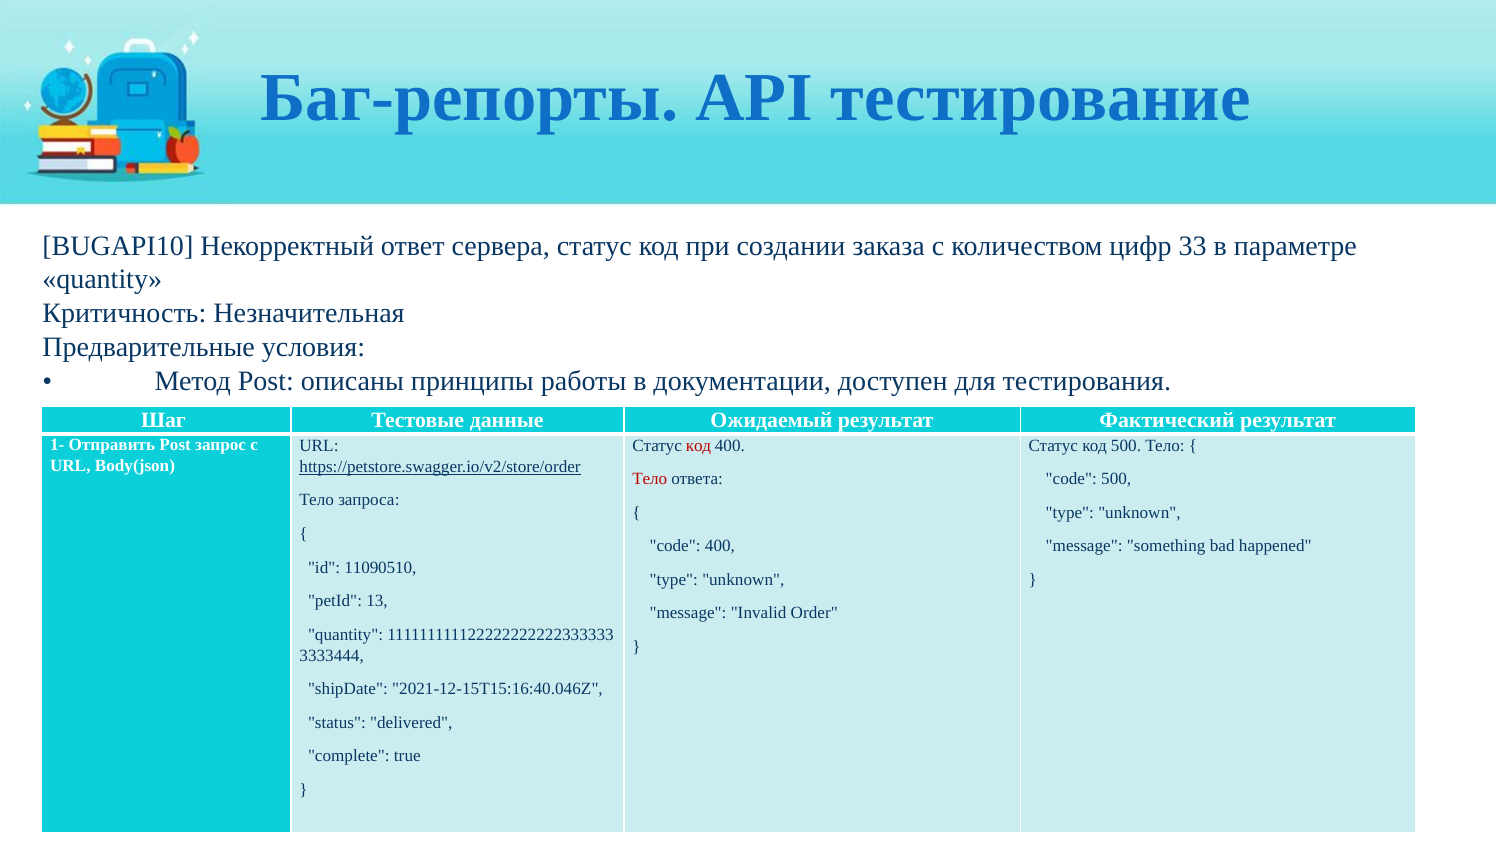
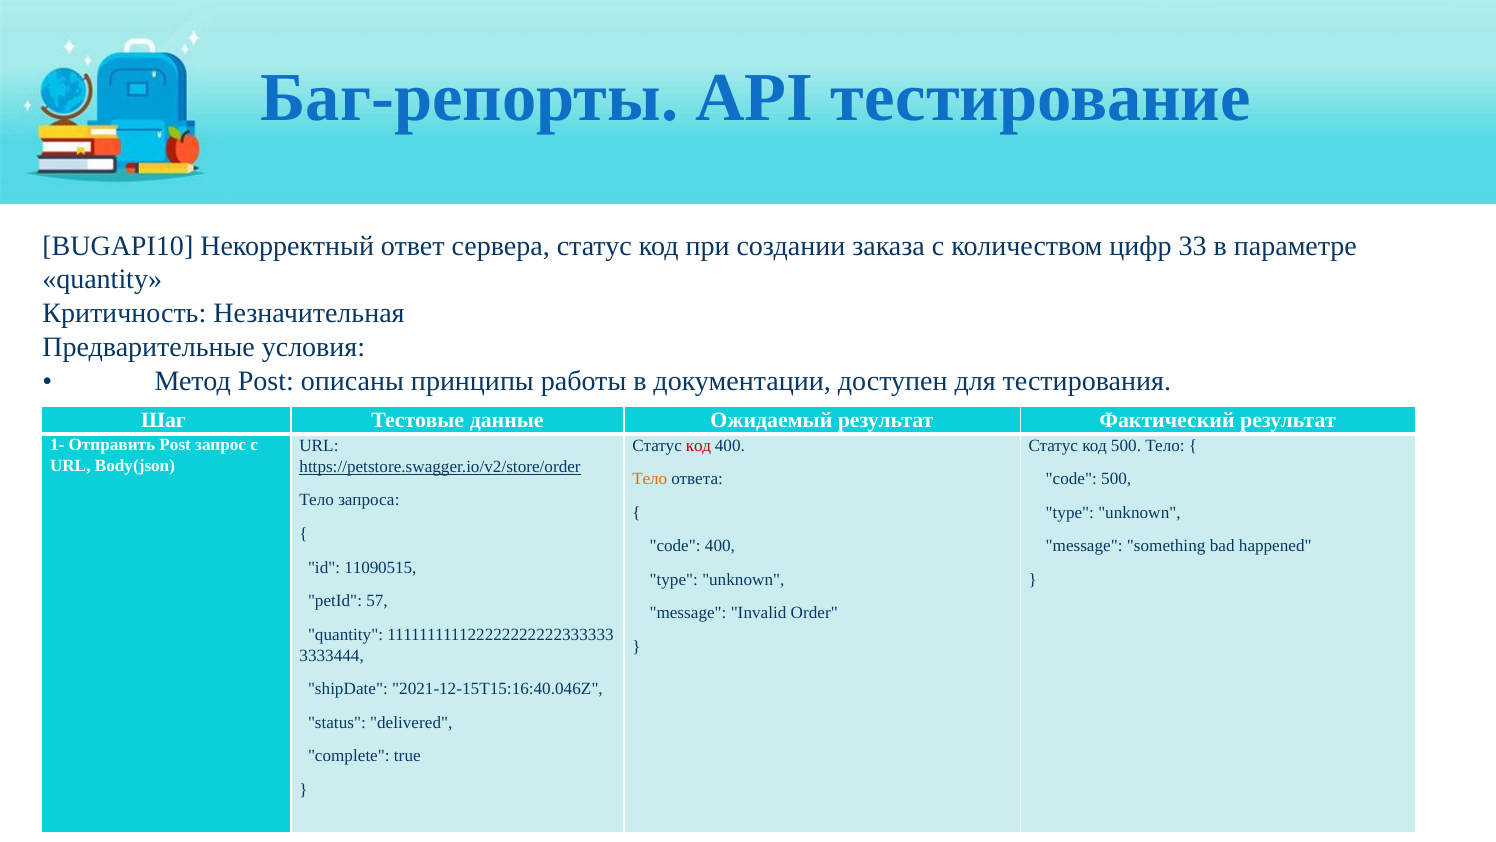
Тело at (650, 479) colour: red -> orange
11090510: 11090510 -> 11090515
13: 13 -> 57
